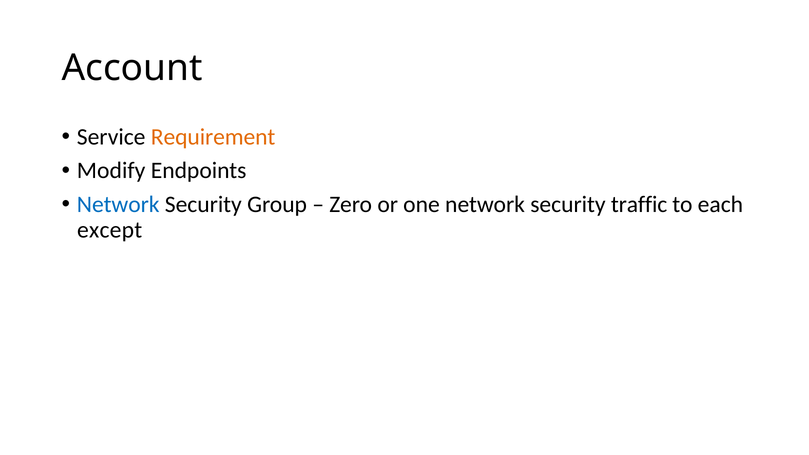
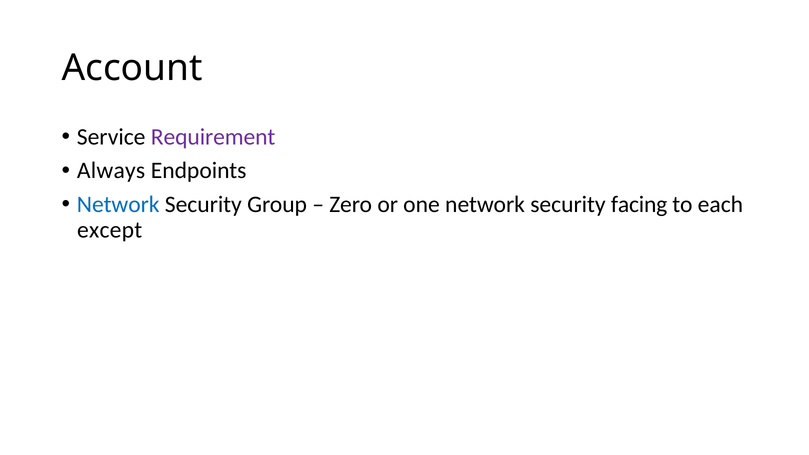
Requirement colour: orange -> purple
Modify: Modify -> Always
traffic: traffic -> facing
